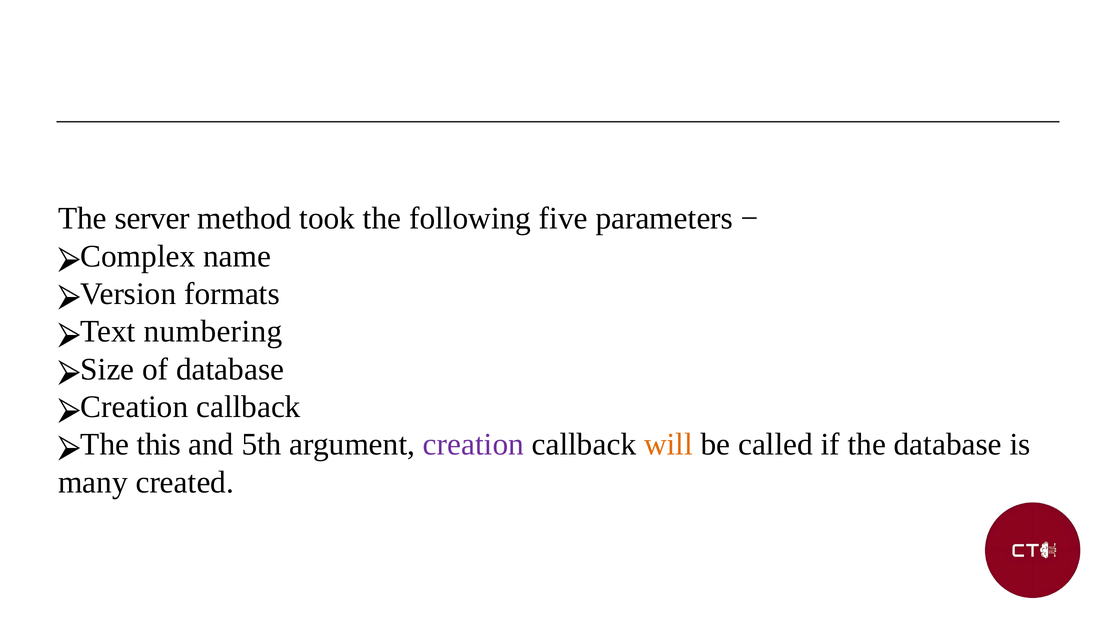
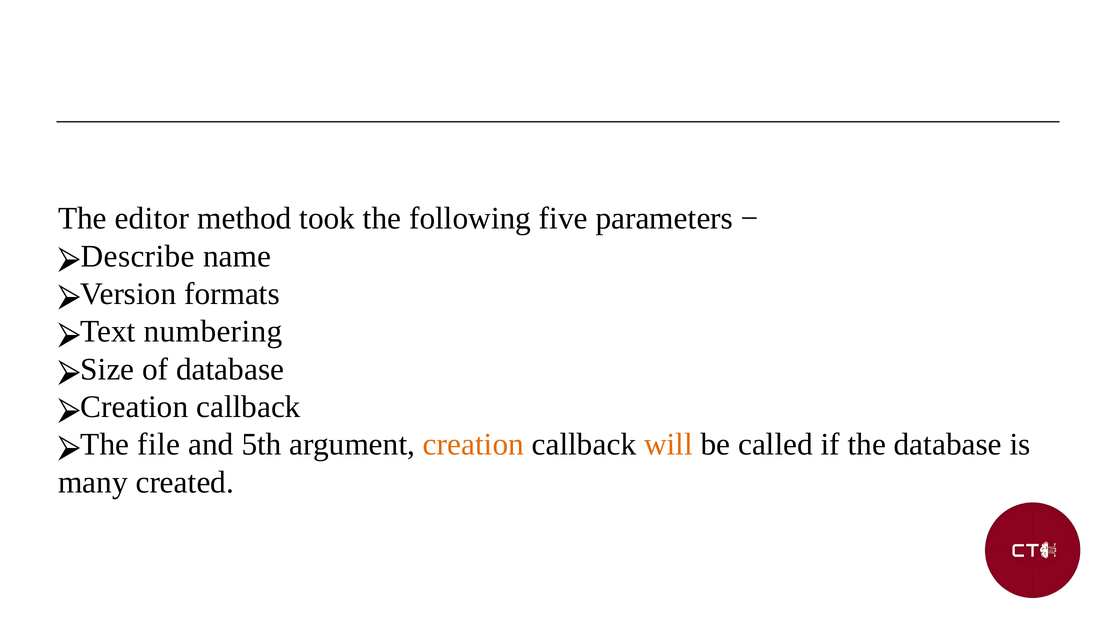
server: server -> editor
Complex: Complex -> Describe
this: this -> file
creation at (473, 444) colour: purple -> orange
